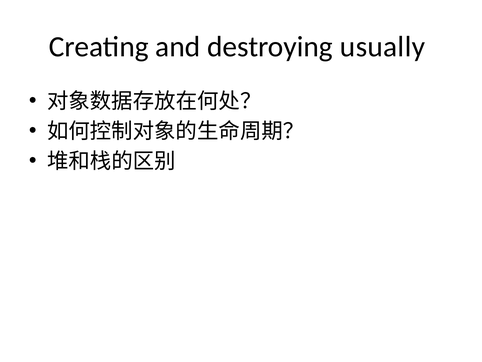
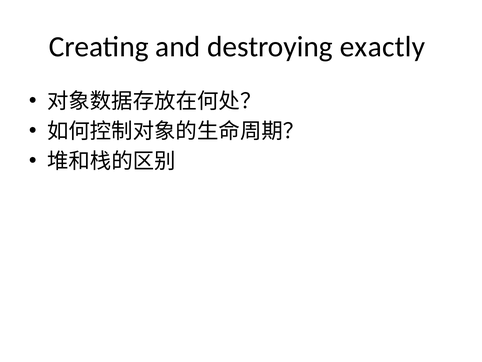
usually: usually -> exactly
